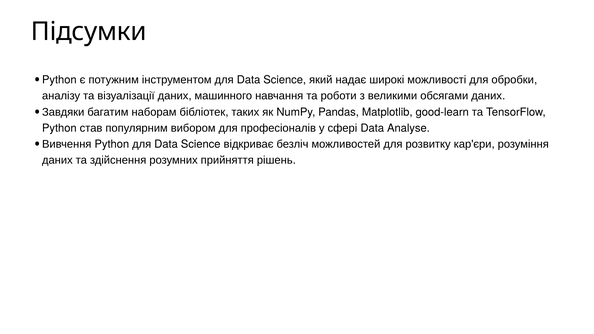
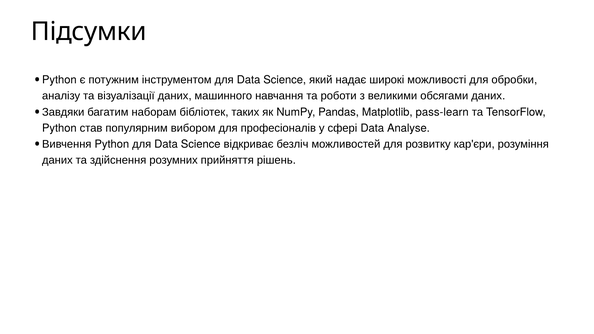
good-learn: good-learn -> pass-learn
